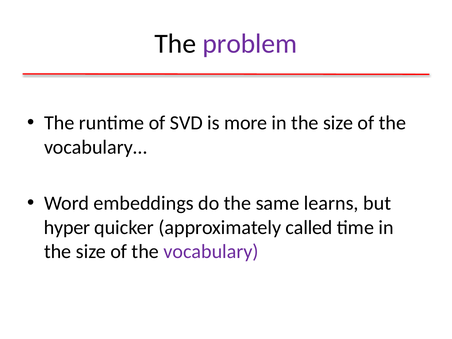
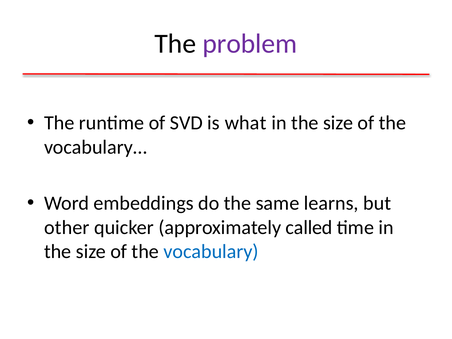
more: more -> what
hyper: hyper -> other
vocabulary colour: purple -> blue
